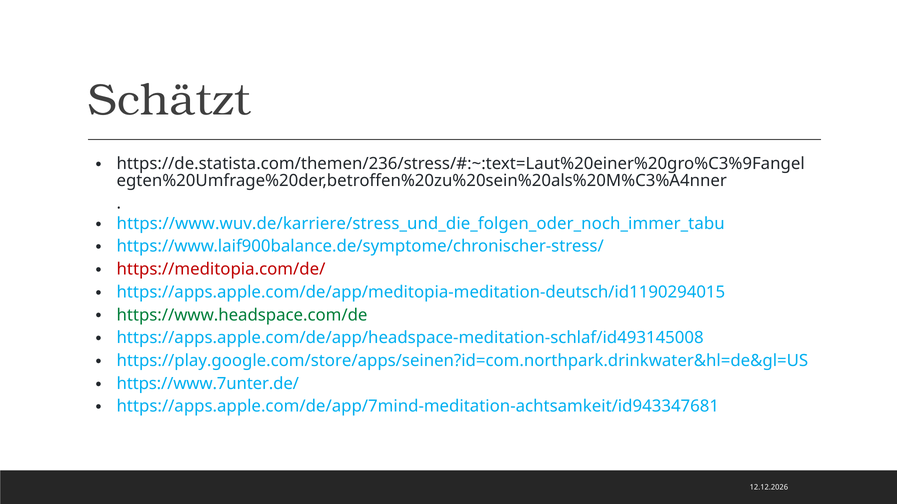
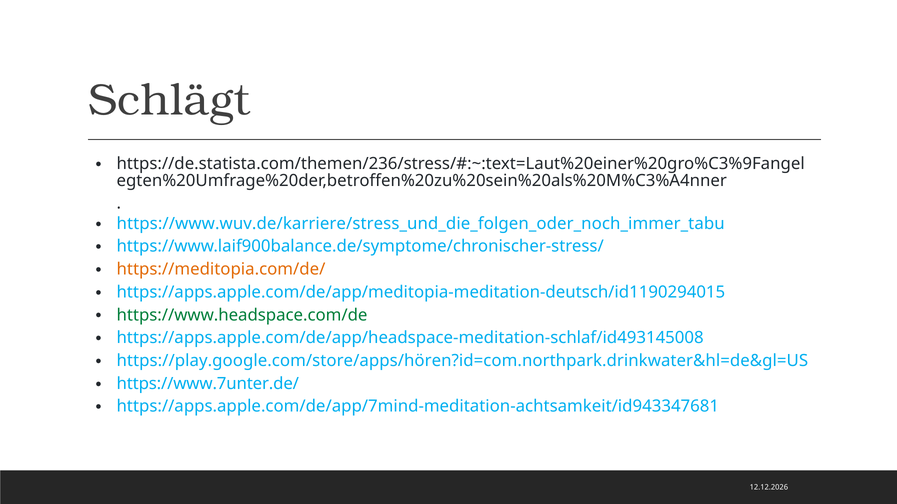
Schätzt: Schätzt -> Schlägt
https://meditopia.com/de/ colour: red -> orange
https://play.google.com/store/apps/seinen?id=com.northpark.drinkwater&hl=de&gl=US: https://play.google.com/store/apps/seinen?id=com.northpark.drinkwater&hl=de&gl=US -> https://play.google.com/store/apps/hören?id=com.northpark.drinkwater&hl=de&gl=US
